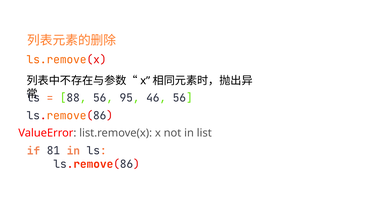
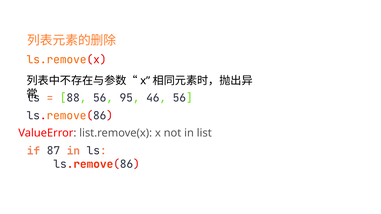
81: 81 -> 87
